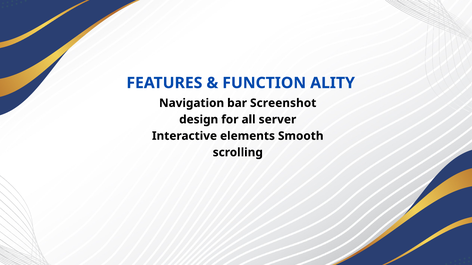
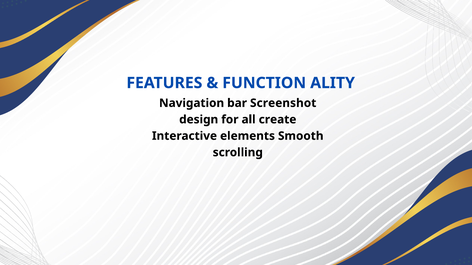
server: server -> create
